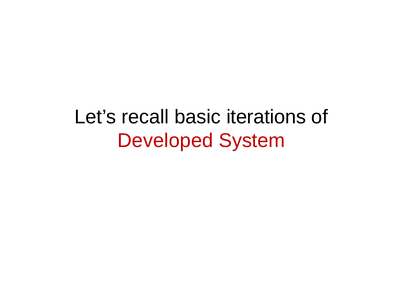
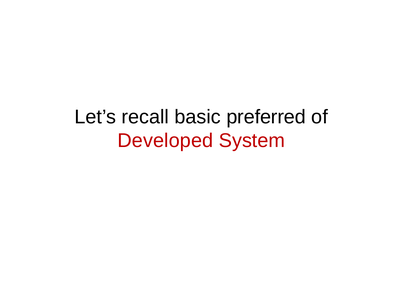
iterations: iterations -> preferred
